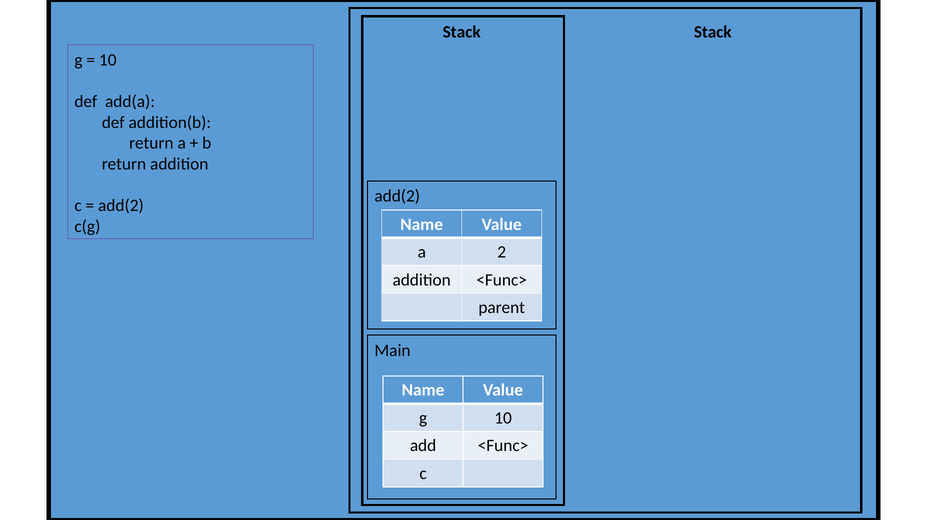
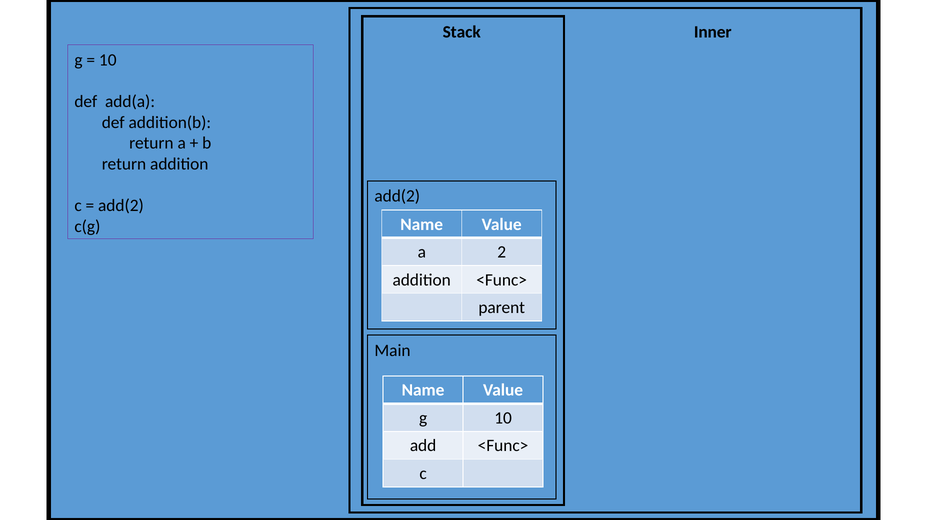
Stack Stack: Stack -> Inner
